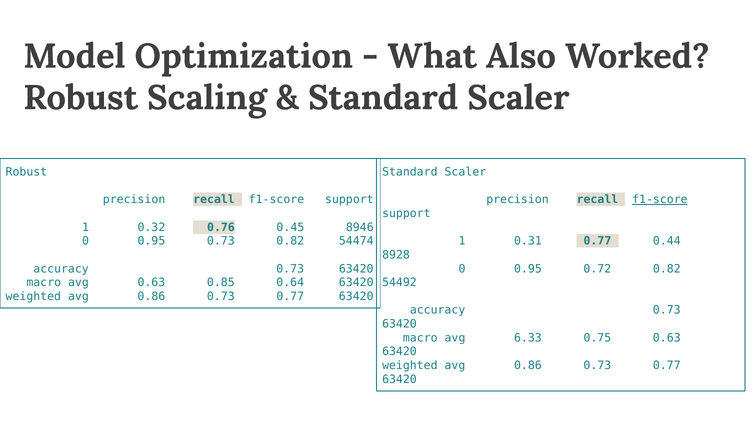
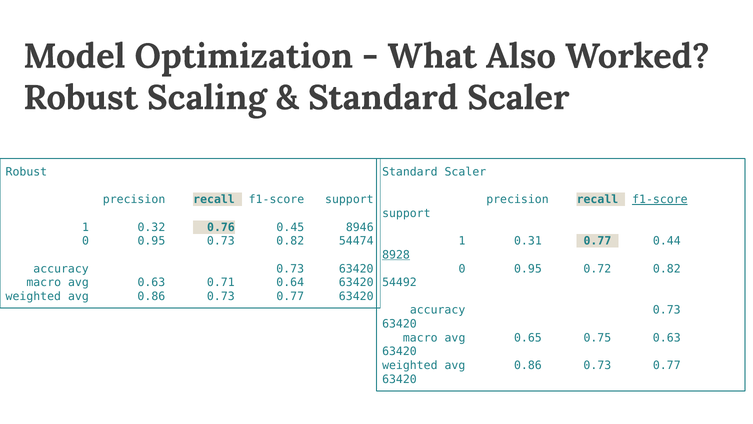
8928 underline: none -> present
0.85: 0.85 -> 0.71
6.33: 6.33 -> 0.65
